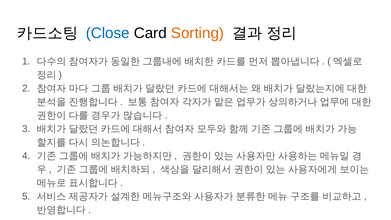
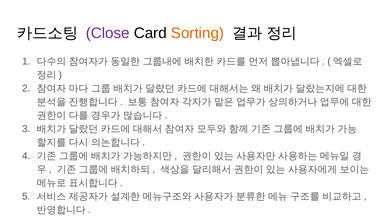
Close colour: blue -> purple
